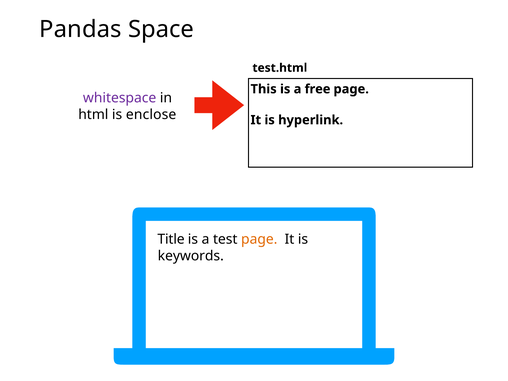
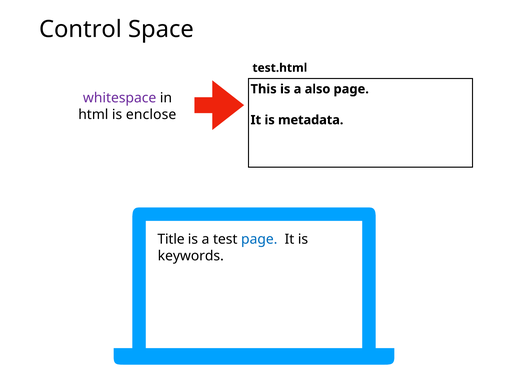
Pandas: Pandas -> Control
free: free -> also
hyperlink: hyperlink -> metadata
page at (259, 239) colour: orange -> blue
